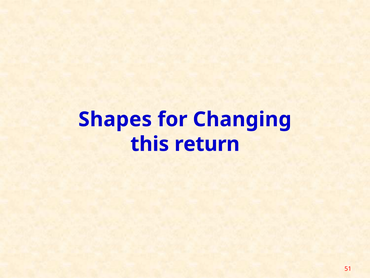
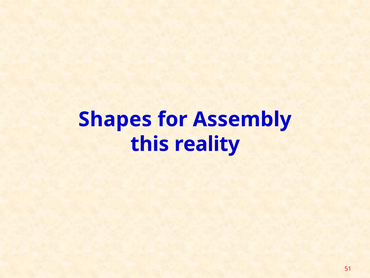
Changing: Changing -> Assembly
return: return -> reality
